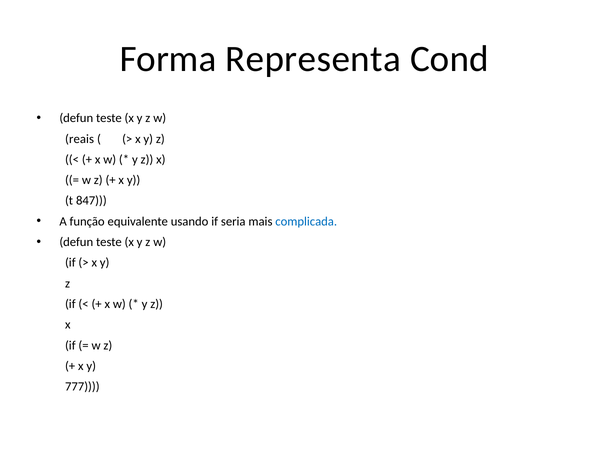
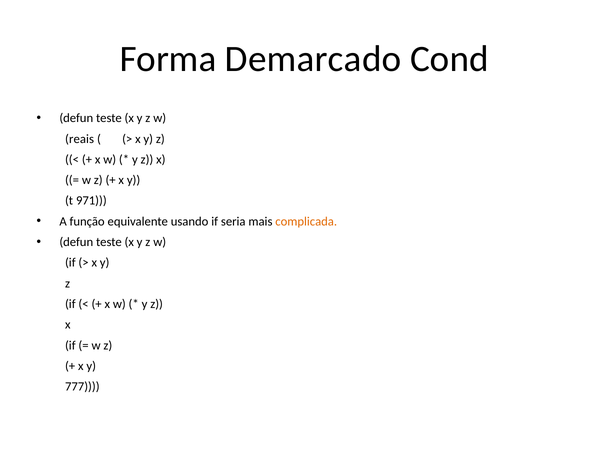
Representa: Representa -> Demarcado
847: 847 -> 971
complicada colour: blue -> orange
